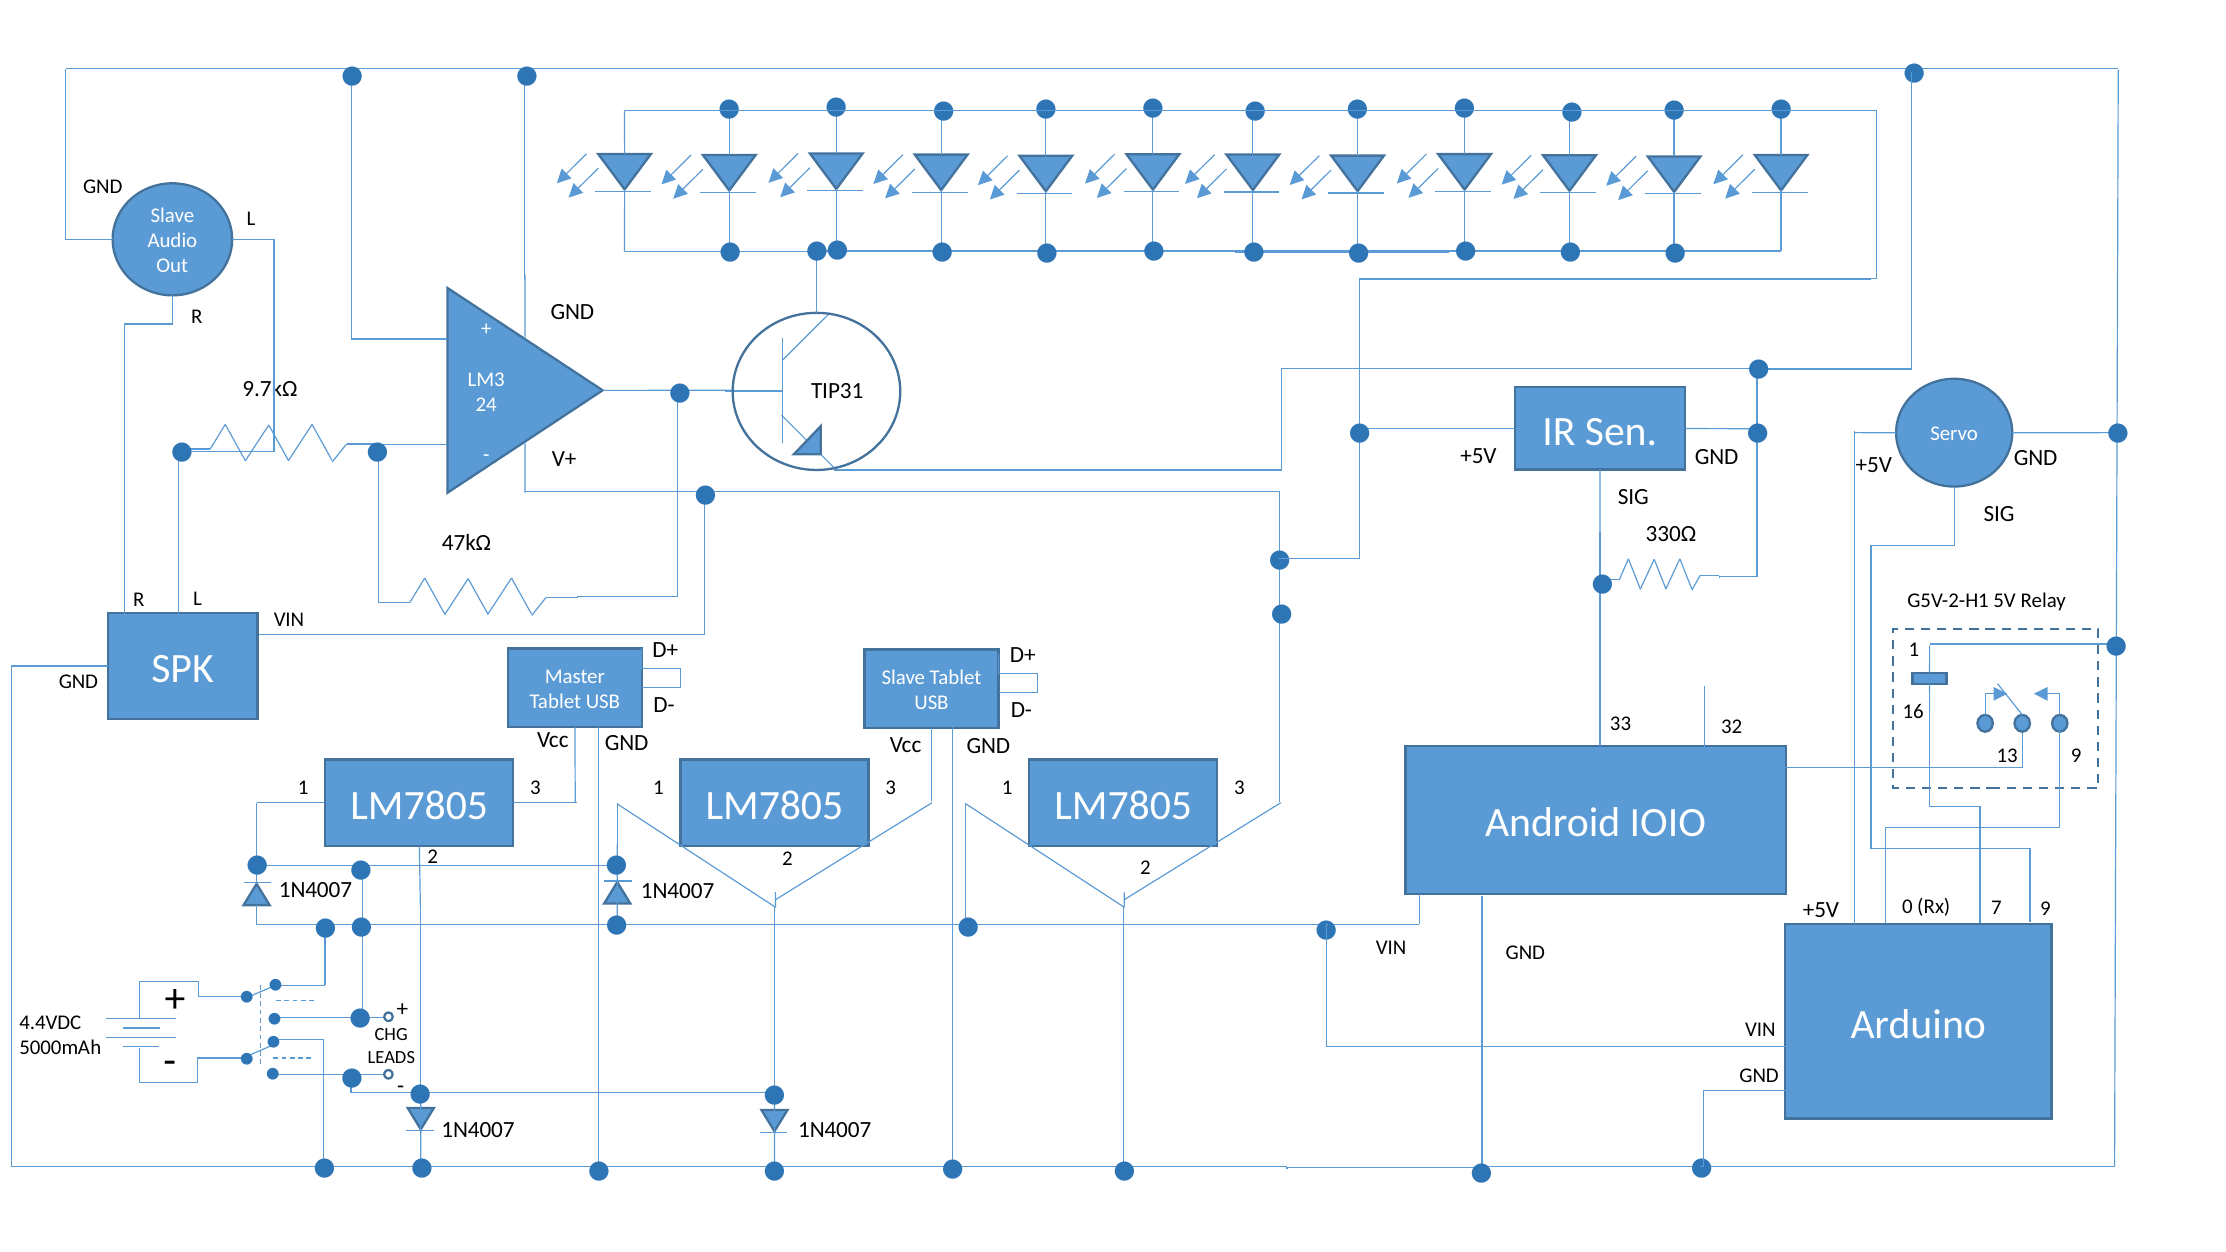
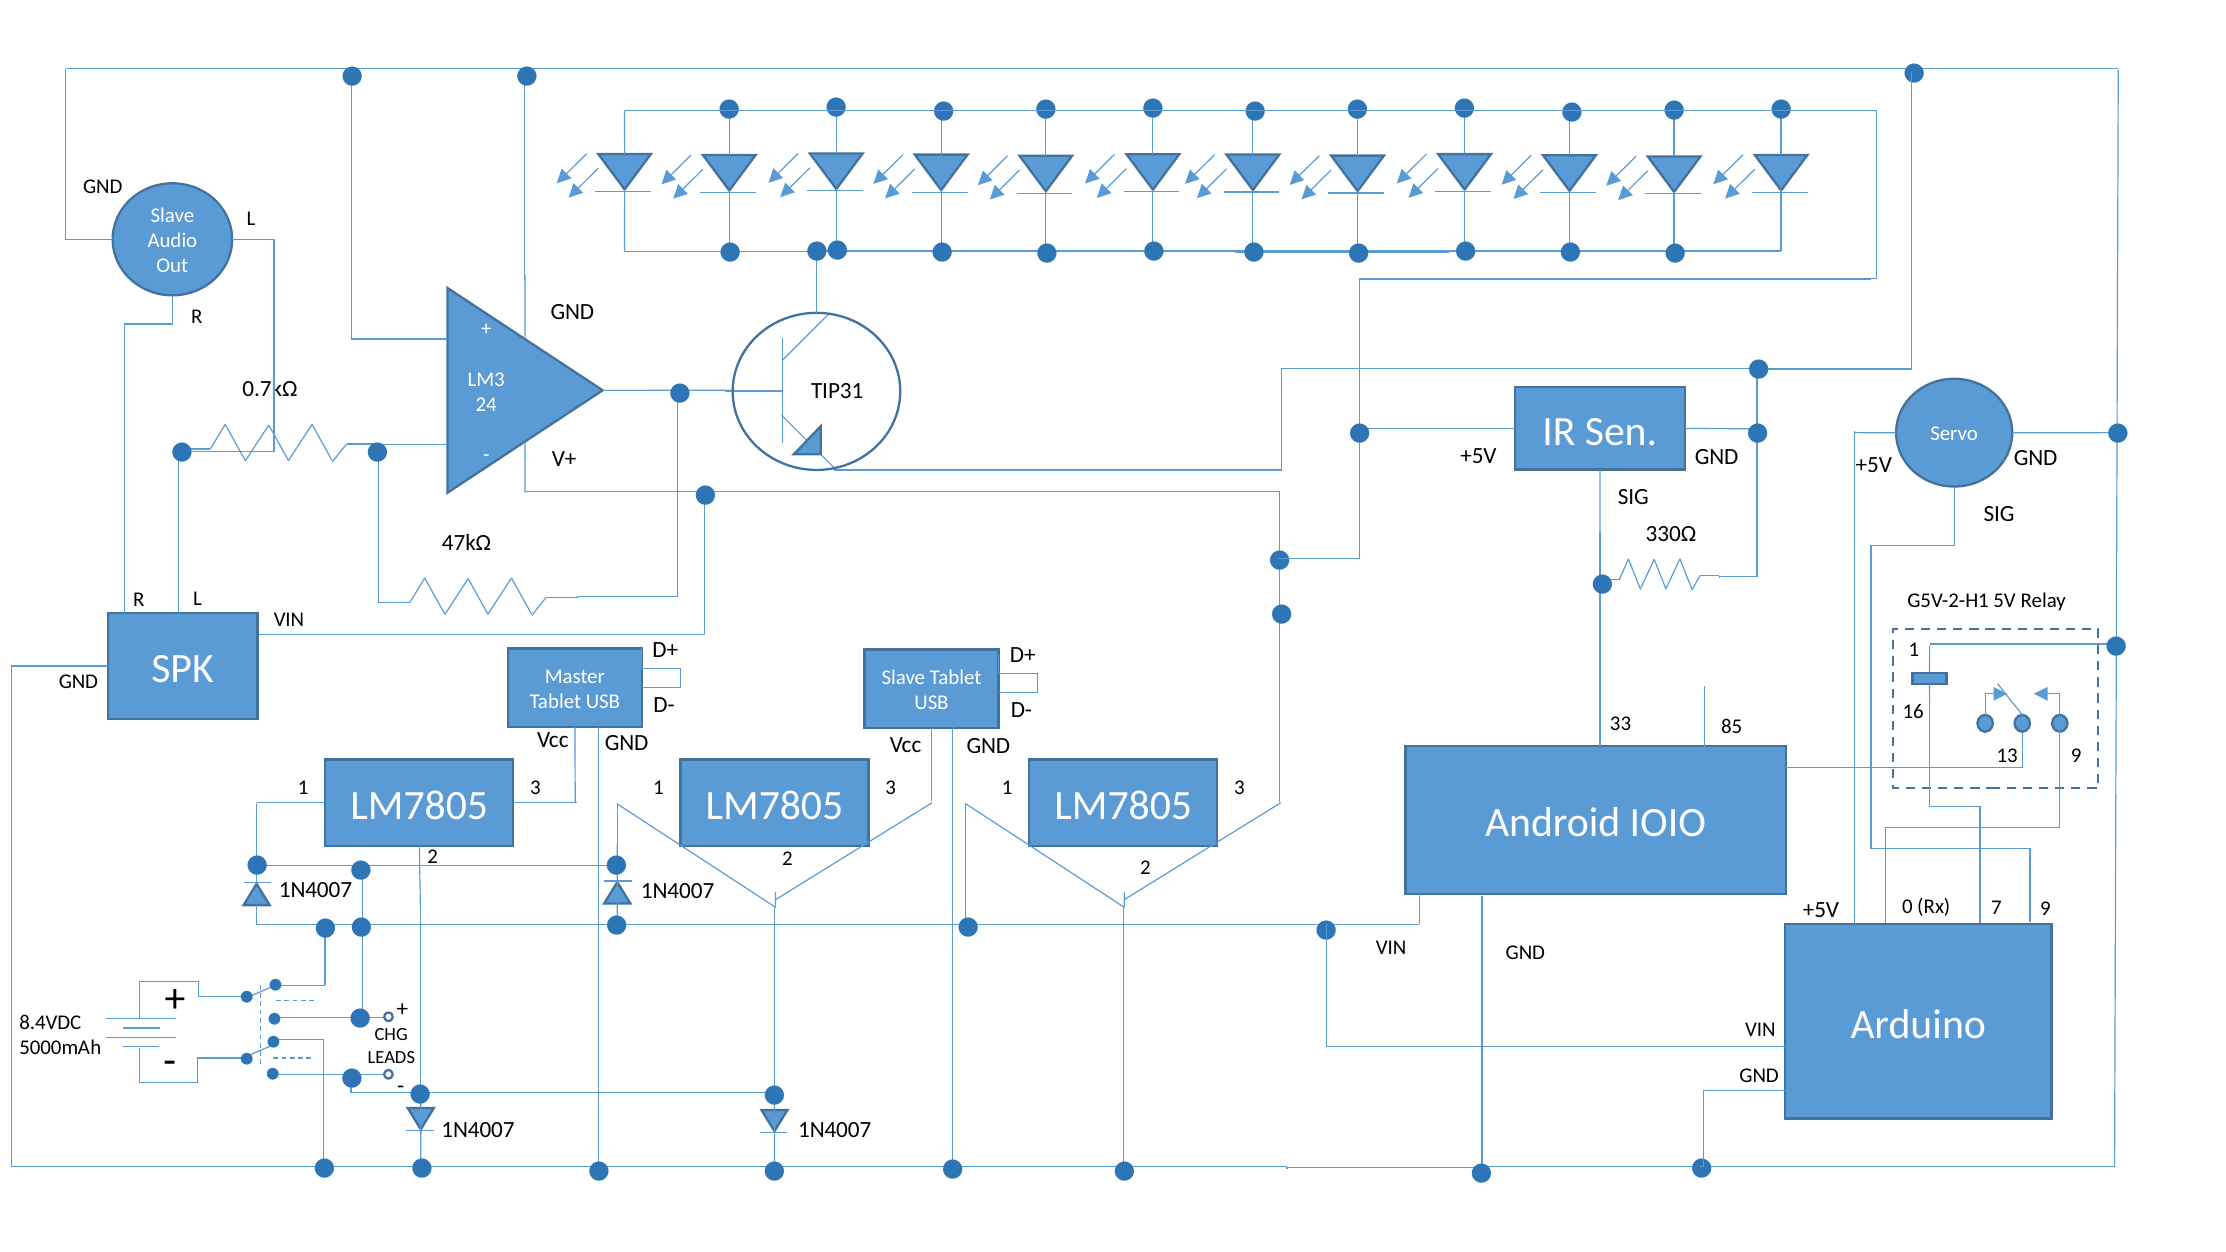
9.7kΩ: 9.7kΩ -> 0.7kΩ
32: 32 -> 85
4.4VDC: 4.4VDC -> 8.4VDC
